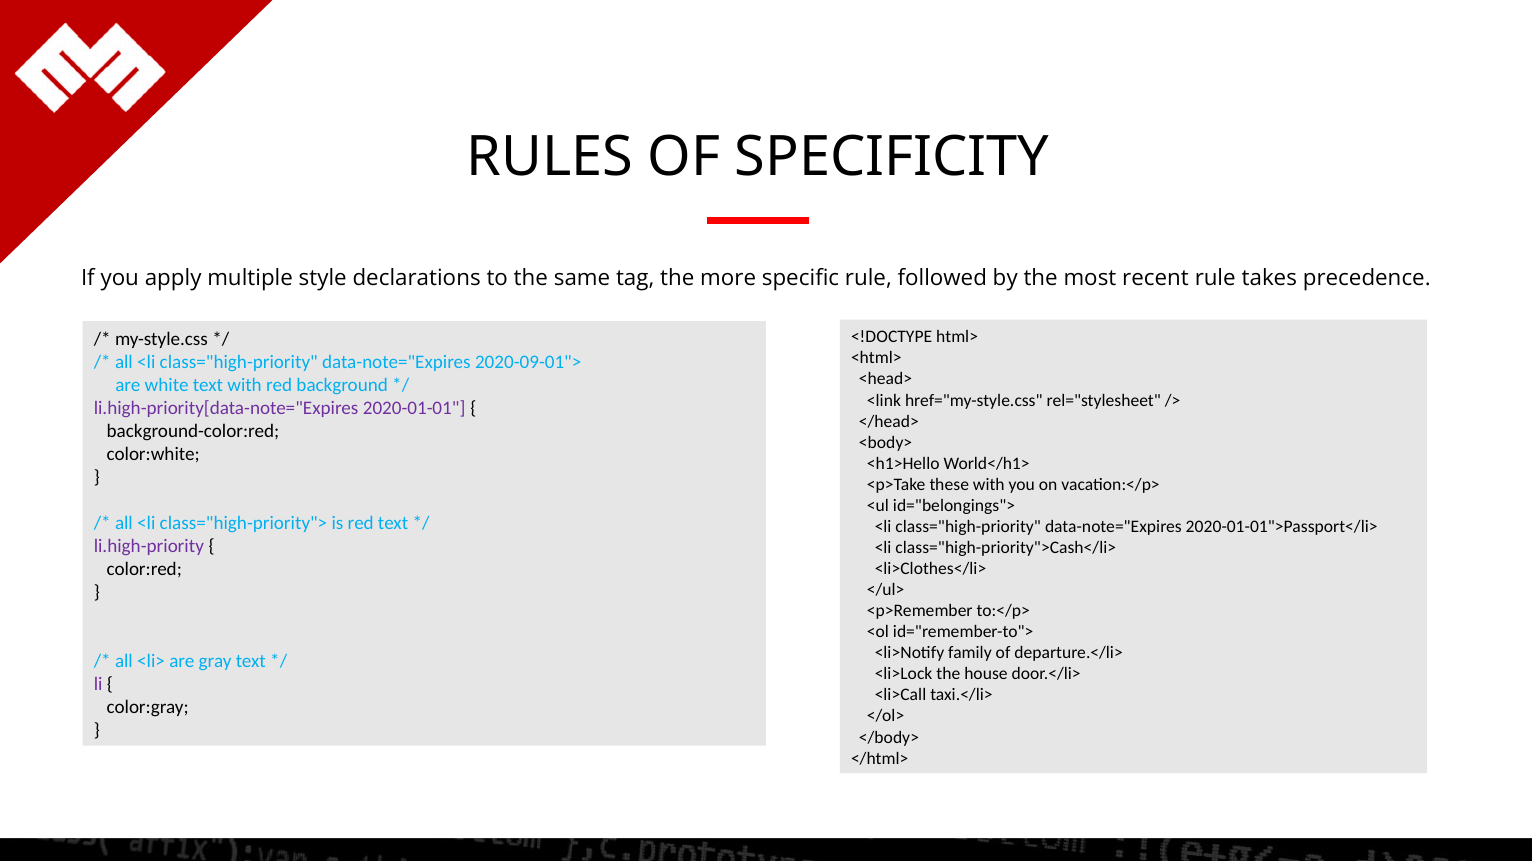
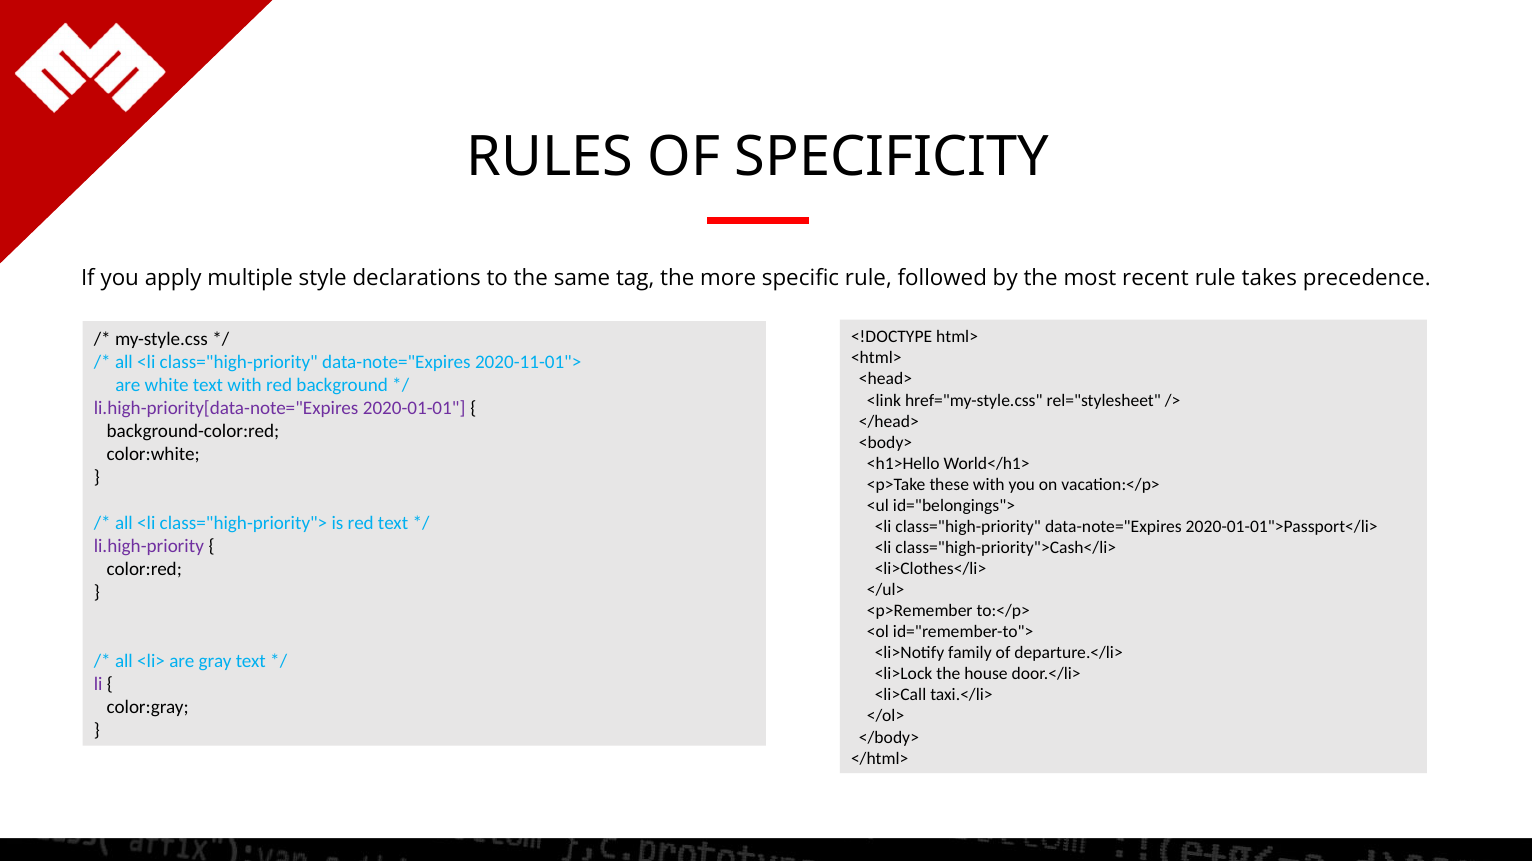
2020-09-01">: 2020-09-01"> -> 2020-11-01">
